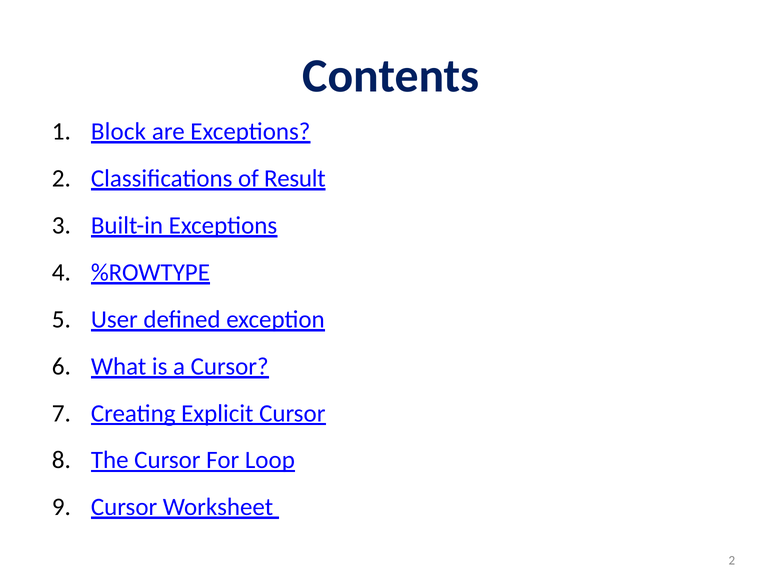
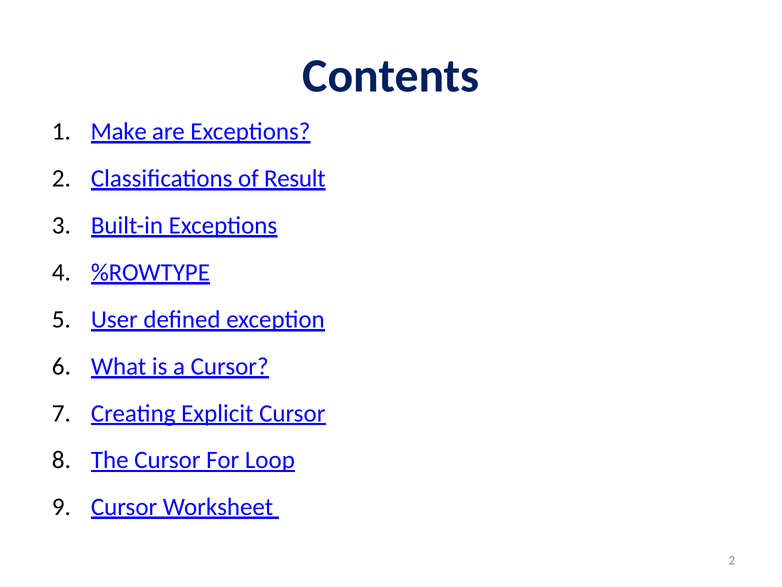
Block: Block -> Make
